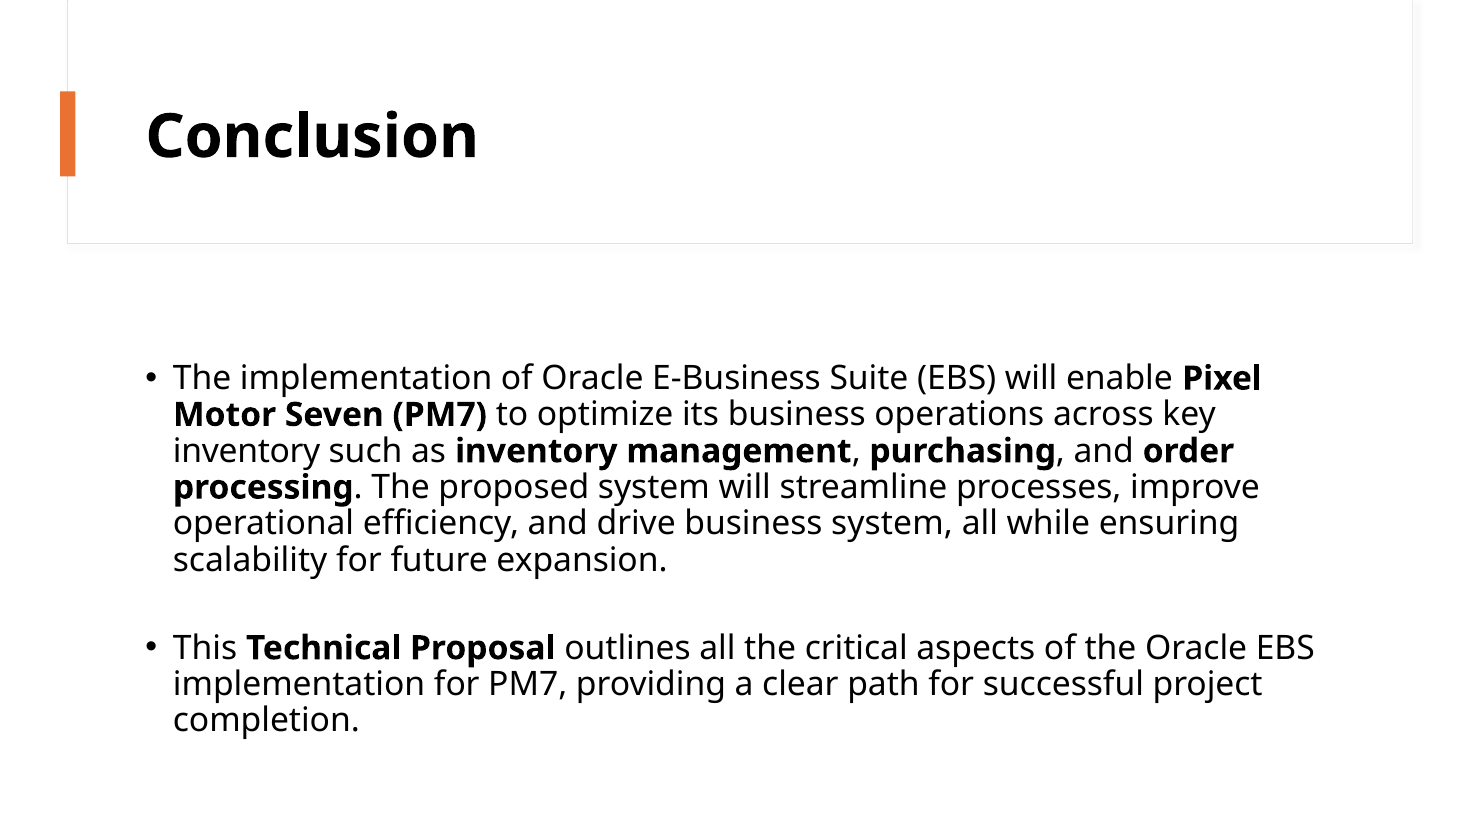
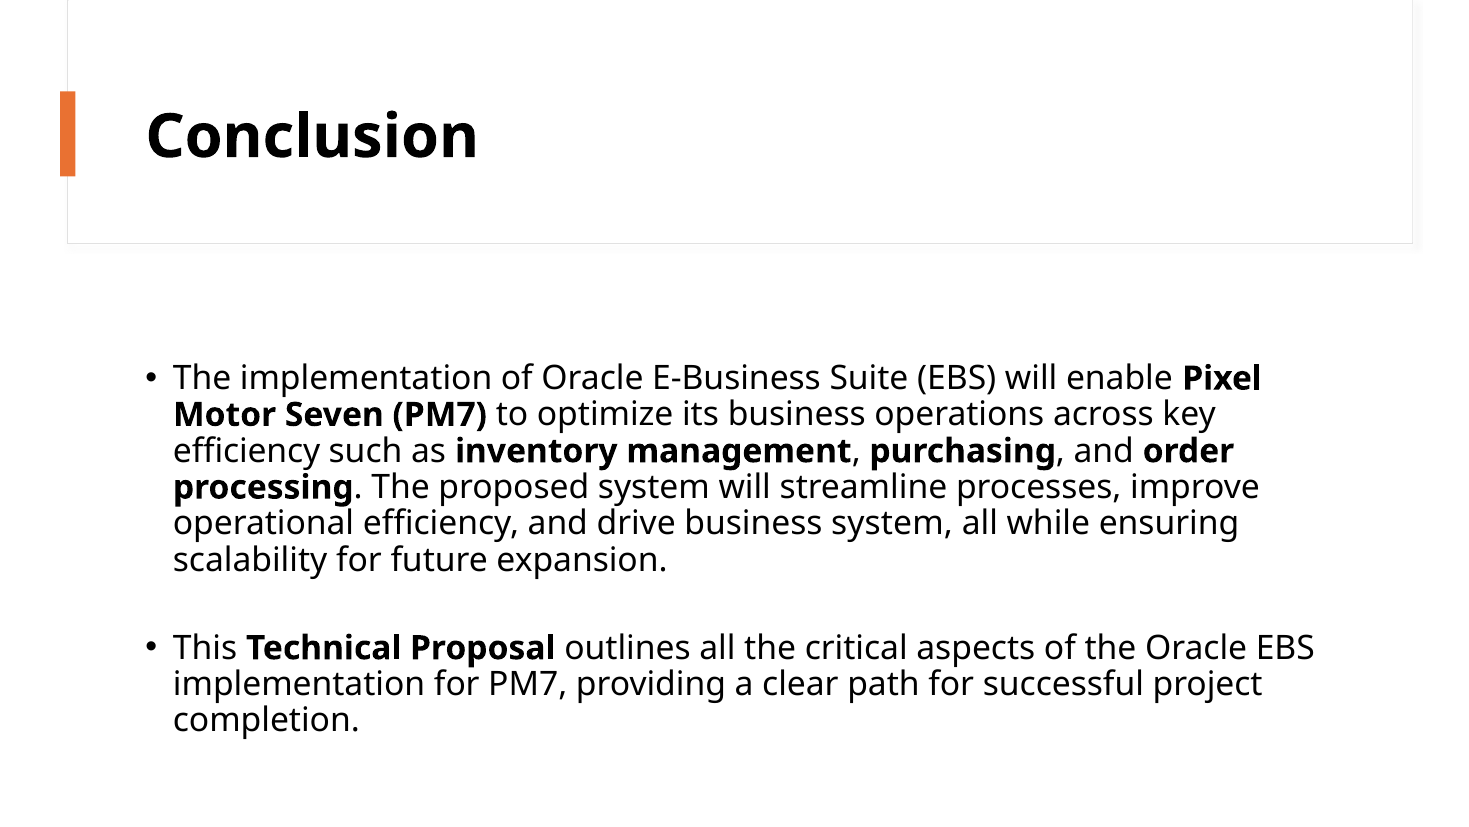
inventory at (247, 451): inventory -> efficiency
